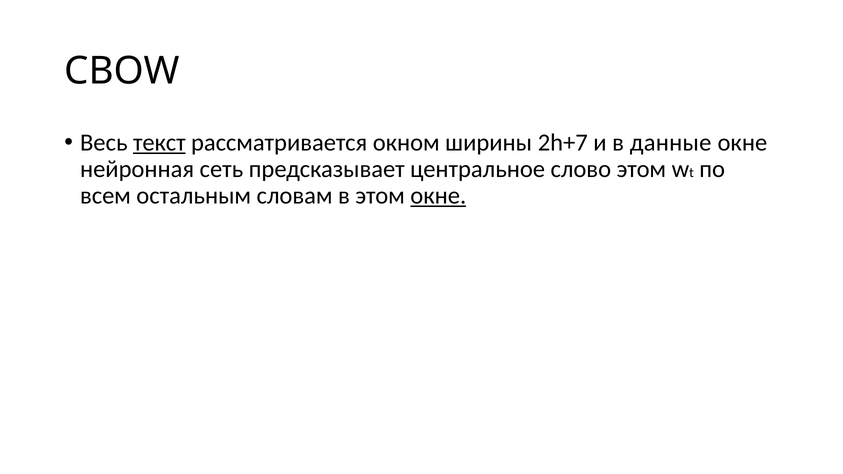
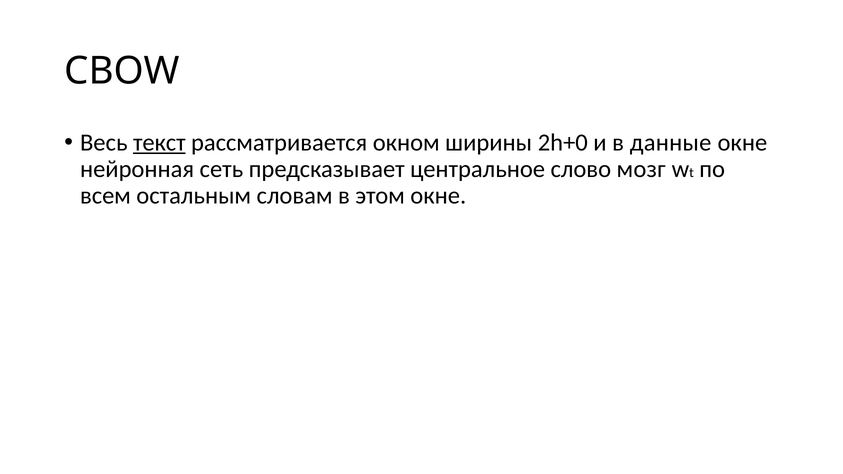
2h+7: 2h+7 -> 2h+0
слово этом: этом -> мозг
окне at (438, 196) underline: present -> none
